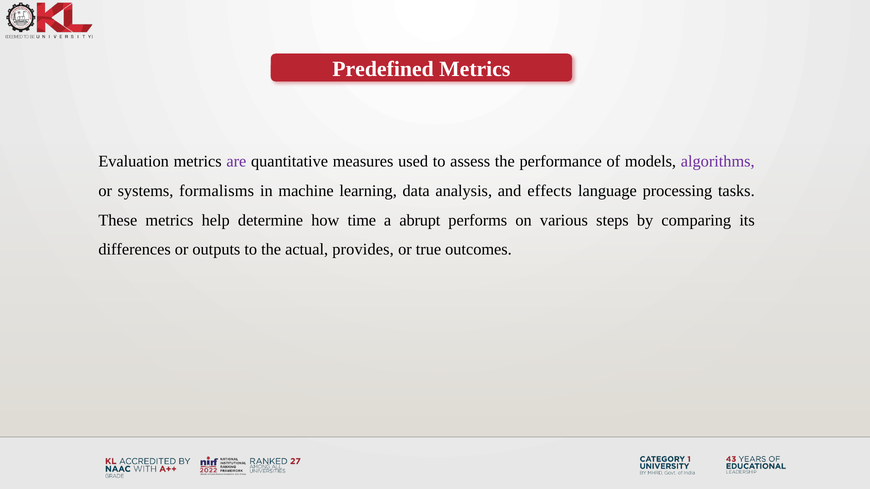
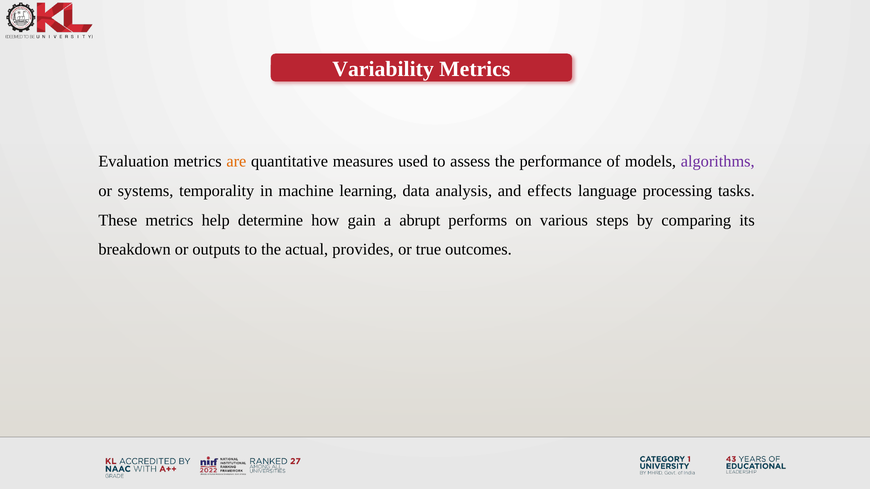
Predefined: Predefined -> Variability
are colour: purple -> orange
formalisms: formalisms -> temporality
time: time -> gain
differences: differences -> breakdown
